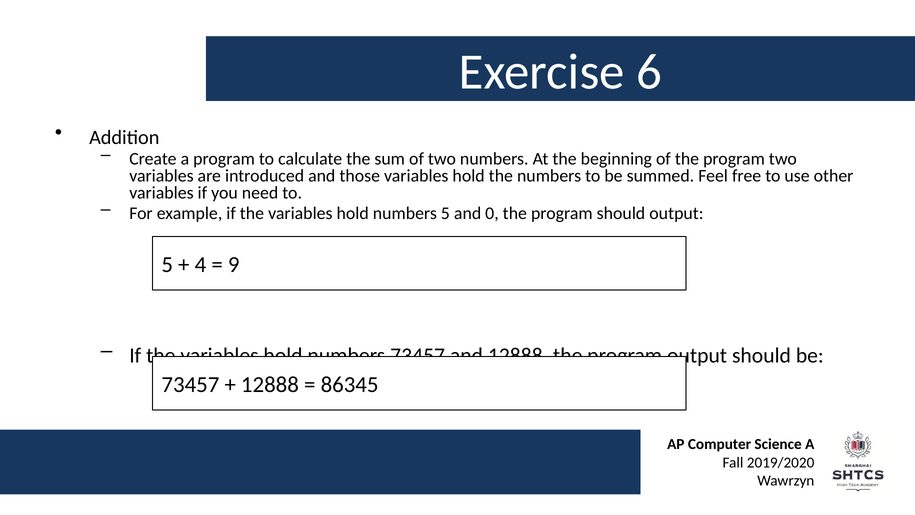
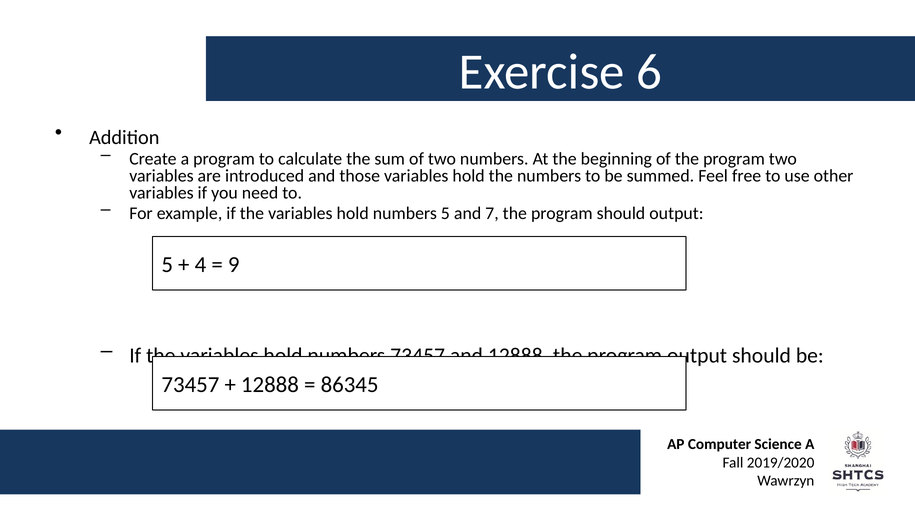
0: 0 -> 7
